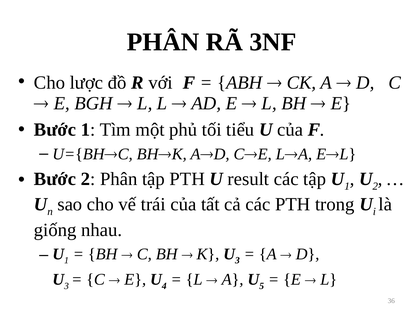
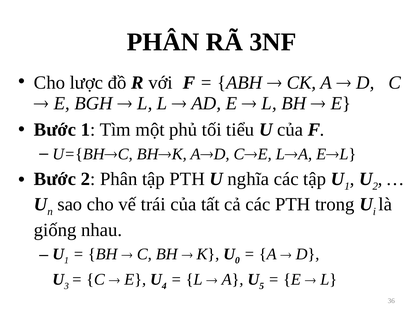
result: result -> nghĩa
K U 3: 3 -> 0
